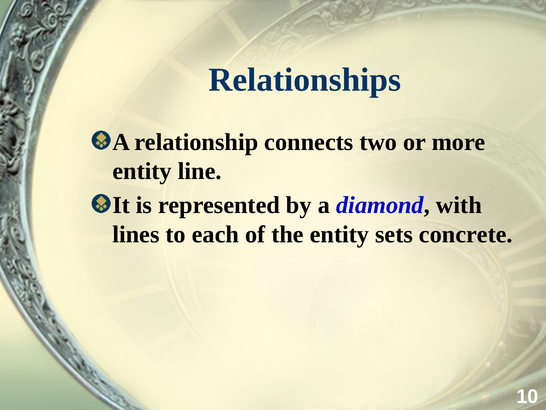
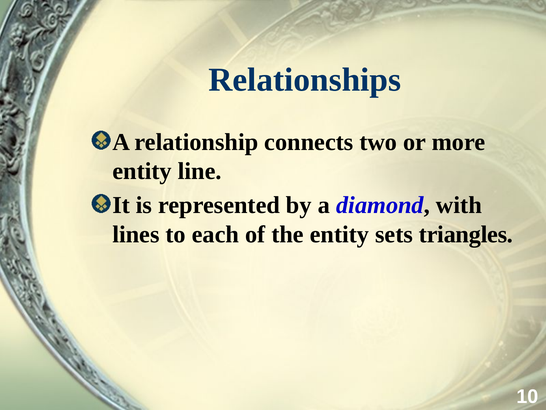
concrete: concrete -> triangles
